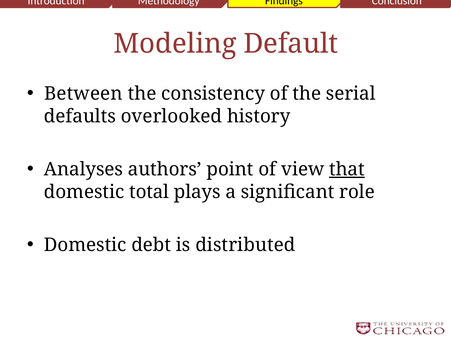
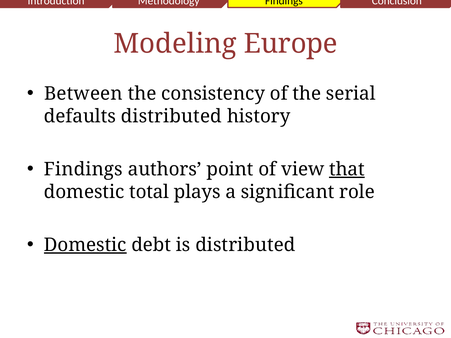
Default: Default -> Europe
defaults overlooked: overlooked -> distributed
Analyses at (83, 169): Analyses -> Findings
Domestic at (85, 245) underline: none -> present
